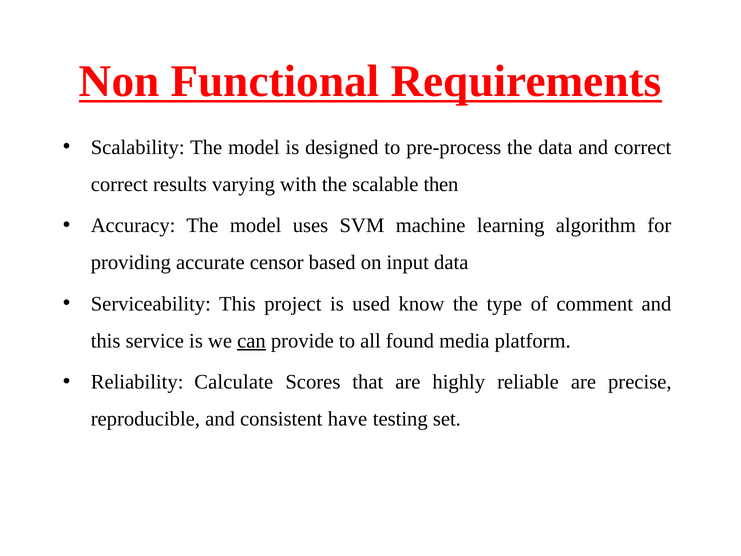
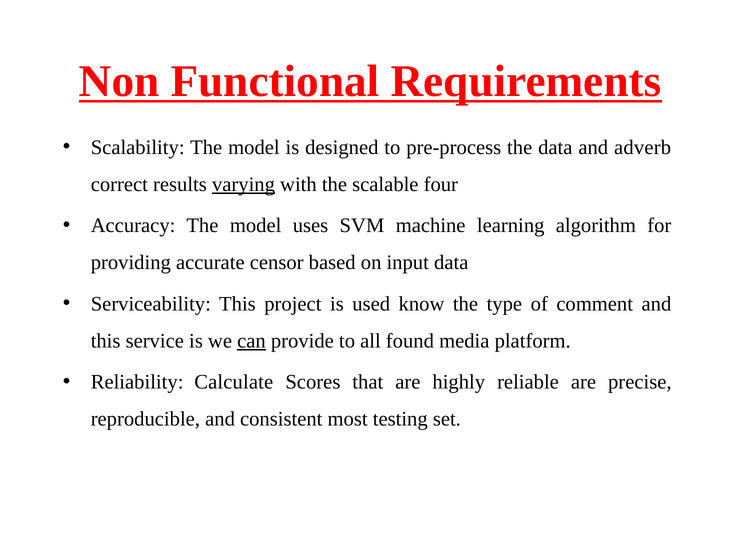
and correct: correct -> adverb
varying underline: none -> present
then: then -> four
have: have -> most
